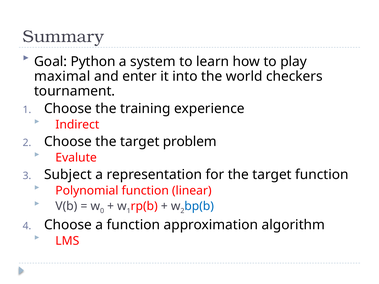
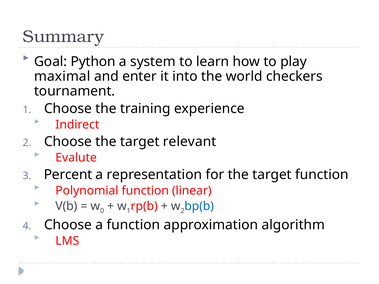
problem: problem -> relevant
Subject: Subject -> Percent
